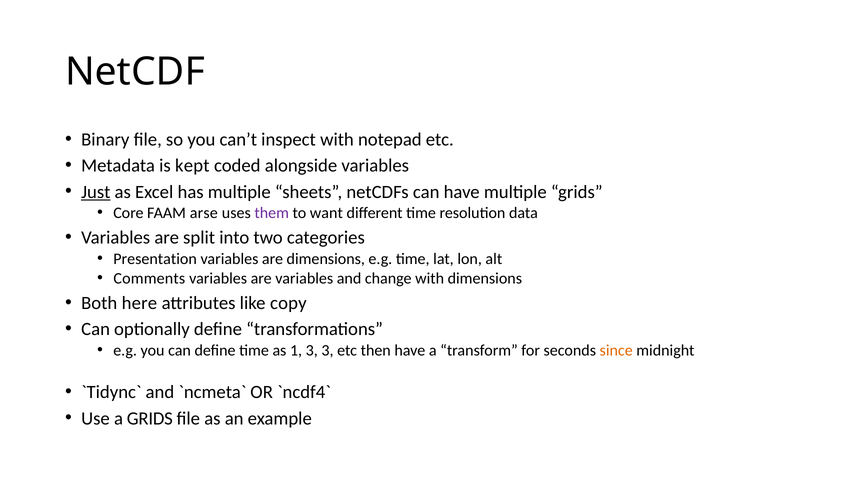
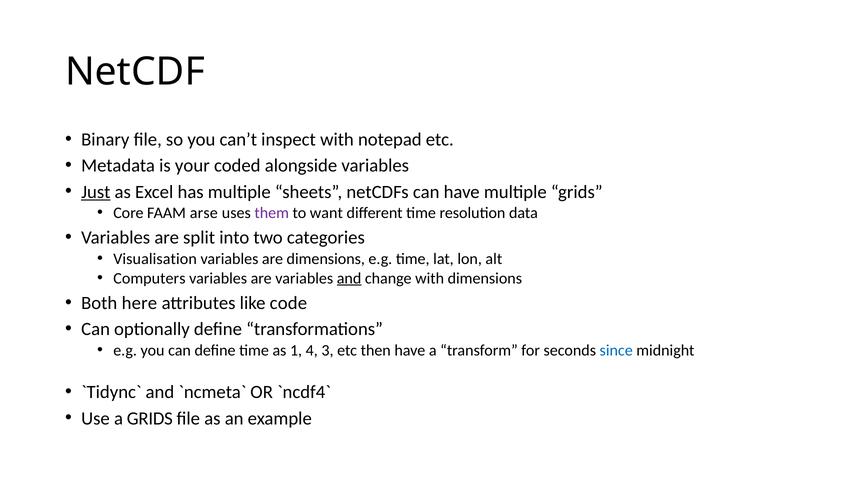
kept: kept -> your
Presentation: Presentation -> Visualisation
Comments: Comments -> Computers
and at (349, 278) underline: none -> present
copy: copy -> code
1 3: 3 -> 4
since colour: orange -> blue
